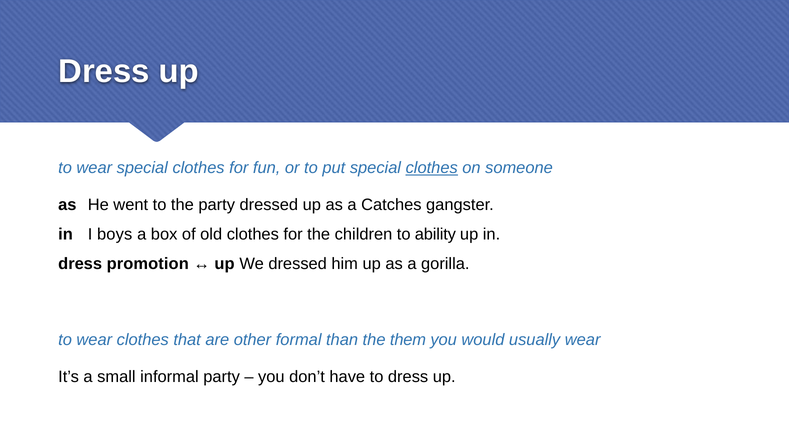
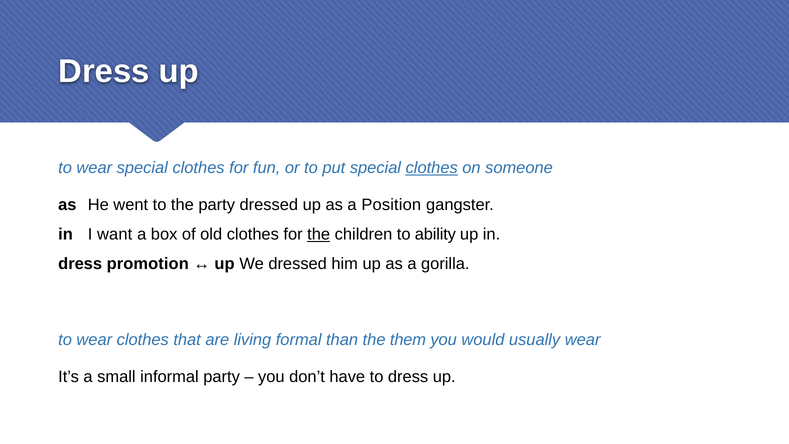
Catches: Catches -> Position
boys: boys -> want
the at (319, 234) underline: none -> present
other: other -> living
